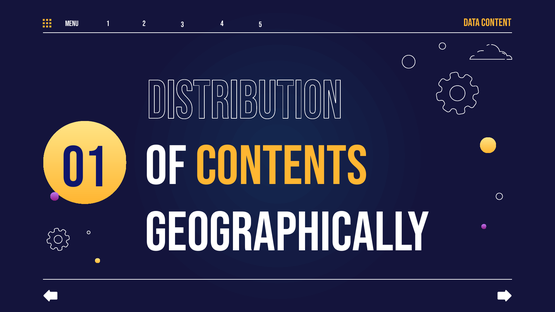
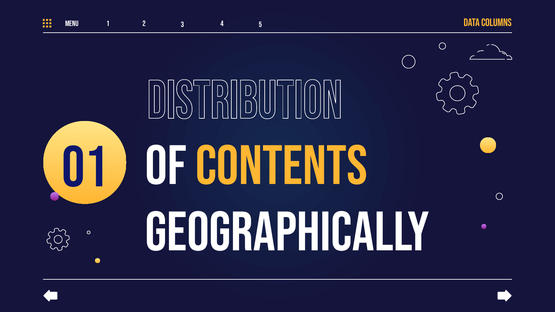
CONTENT: CONTENT -> COLUMNS
